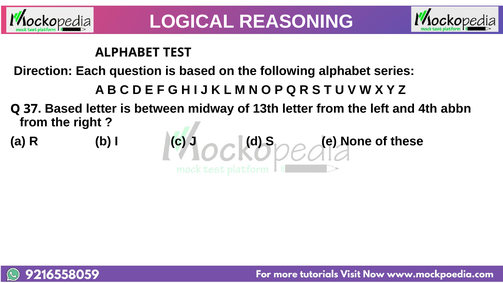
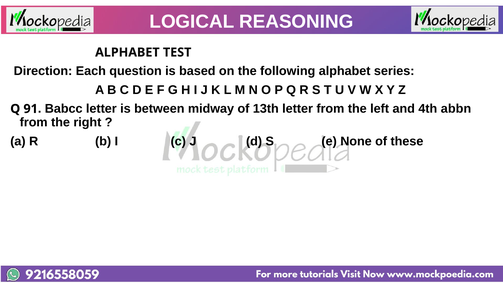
37: 37 -> 91
Based at (64, 109): Based -> Babcc
